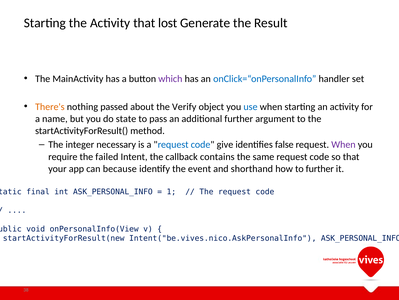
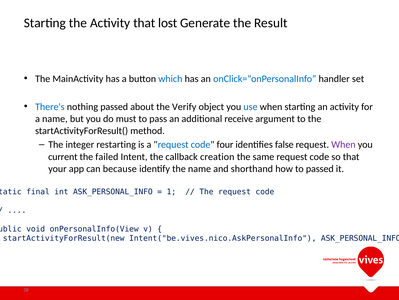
which colour: purple -> blue
There's colour: orange -> blue
state: state -> must
additional further: further -> receive
necessary: necessary -> restarting
give: give -> four
require: require -> current
contains: contains -> creation
the event: event -> name
to further: further -> passed
